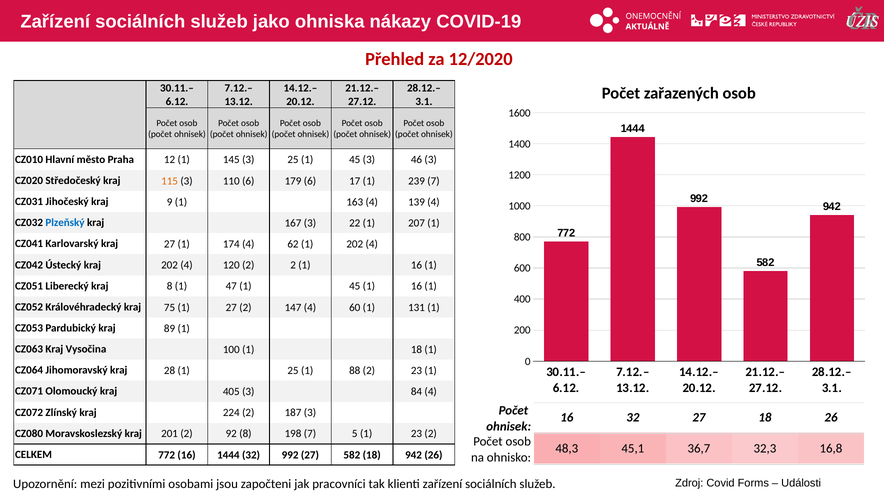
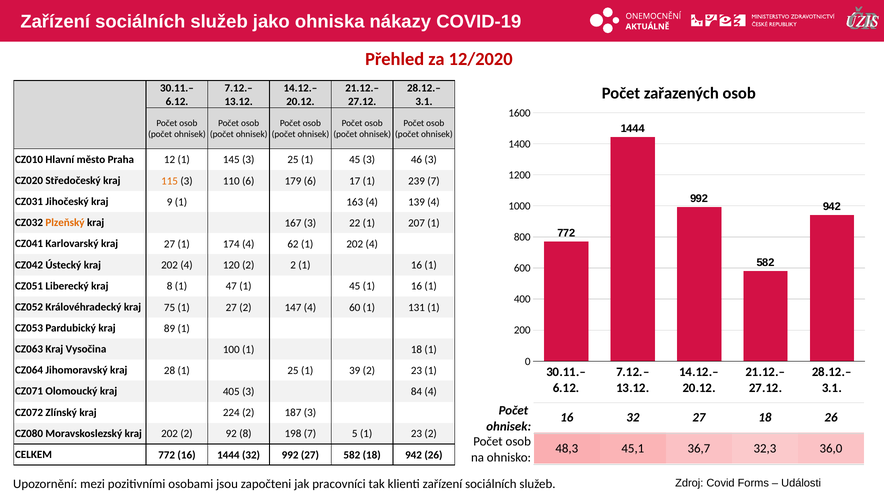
Plzeňský colour: blue -> orange
88: 88 -> 39
Moravskoslezský kraj 201: 201 -> 202
16,8: 16,8 -> 36,0
